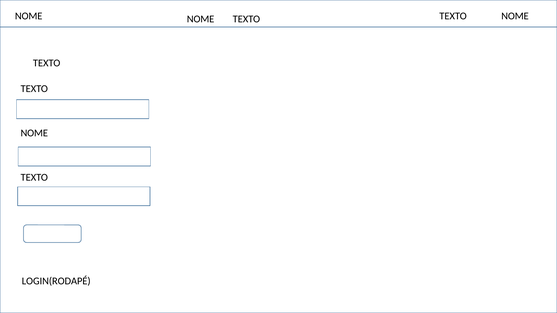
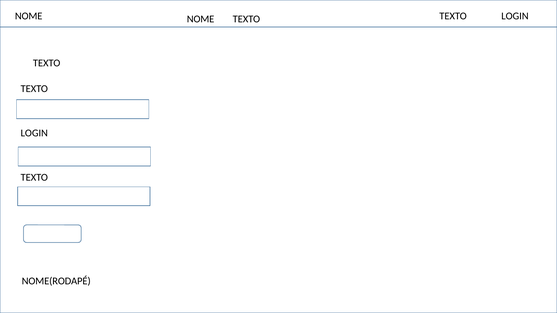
NOME at (515, 16): NOME -> LOGIN
NOME at (34, 133): NOME -> LOGIN
LOGIN(RODAPÉ: LOGIN(RODAPÉ -> NOME(RODAPÉ
